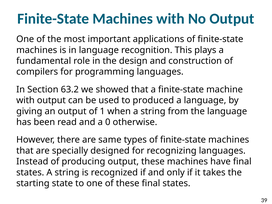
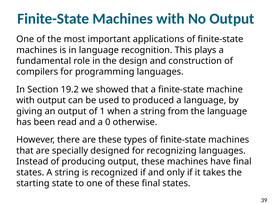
63.2: 63.2 -> 19.2
are same: same -> these
